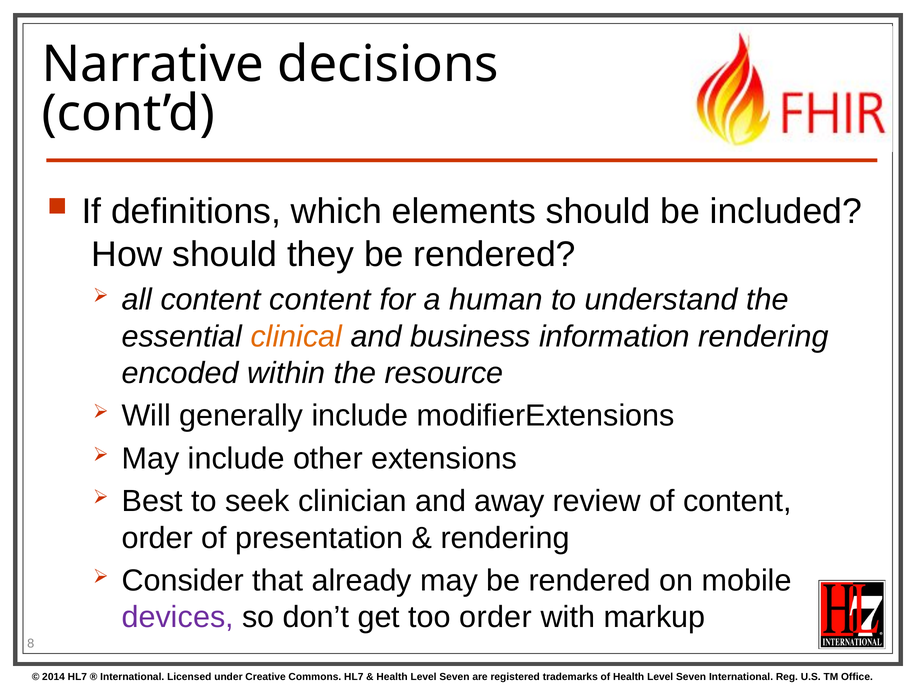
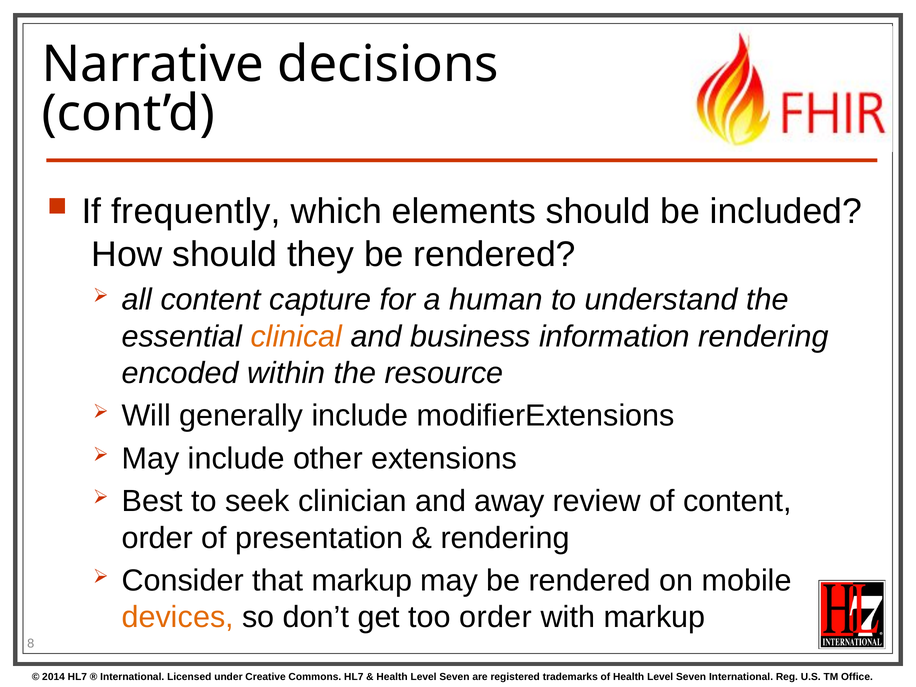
definitions: definitions -> frequently
content content: content -> capture
that already: already -> markup
devices colour: purple -> orange
